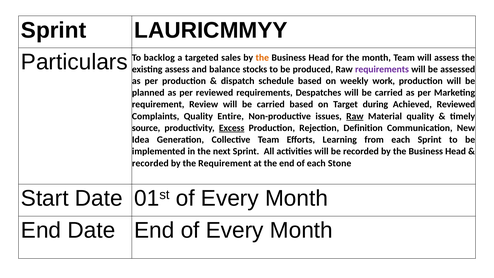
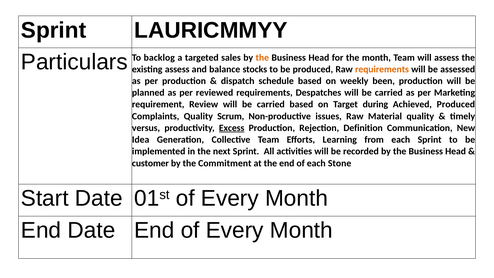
requirements at (382, 69) colour: purple -> orange
work: work -> been
Achieved Reviewed: Reviewed -> Produced
Entire: Entire -> Scrum
Raw at (355, 116) underline: present -> none
source: source -> versus
recorded at (150, 163): recorded -> customer
the Requirement: Requirement -> Commitment
